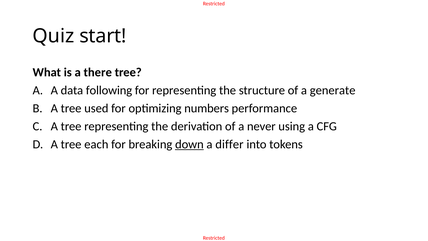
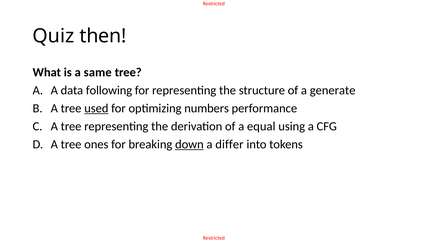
start: start -> then
there: there -> same
used underline: none -> present
never: never -> equal
each: each -> ones
